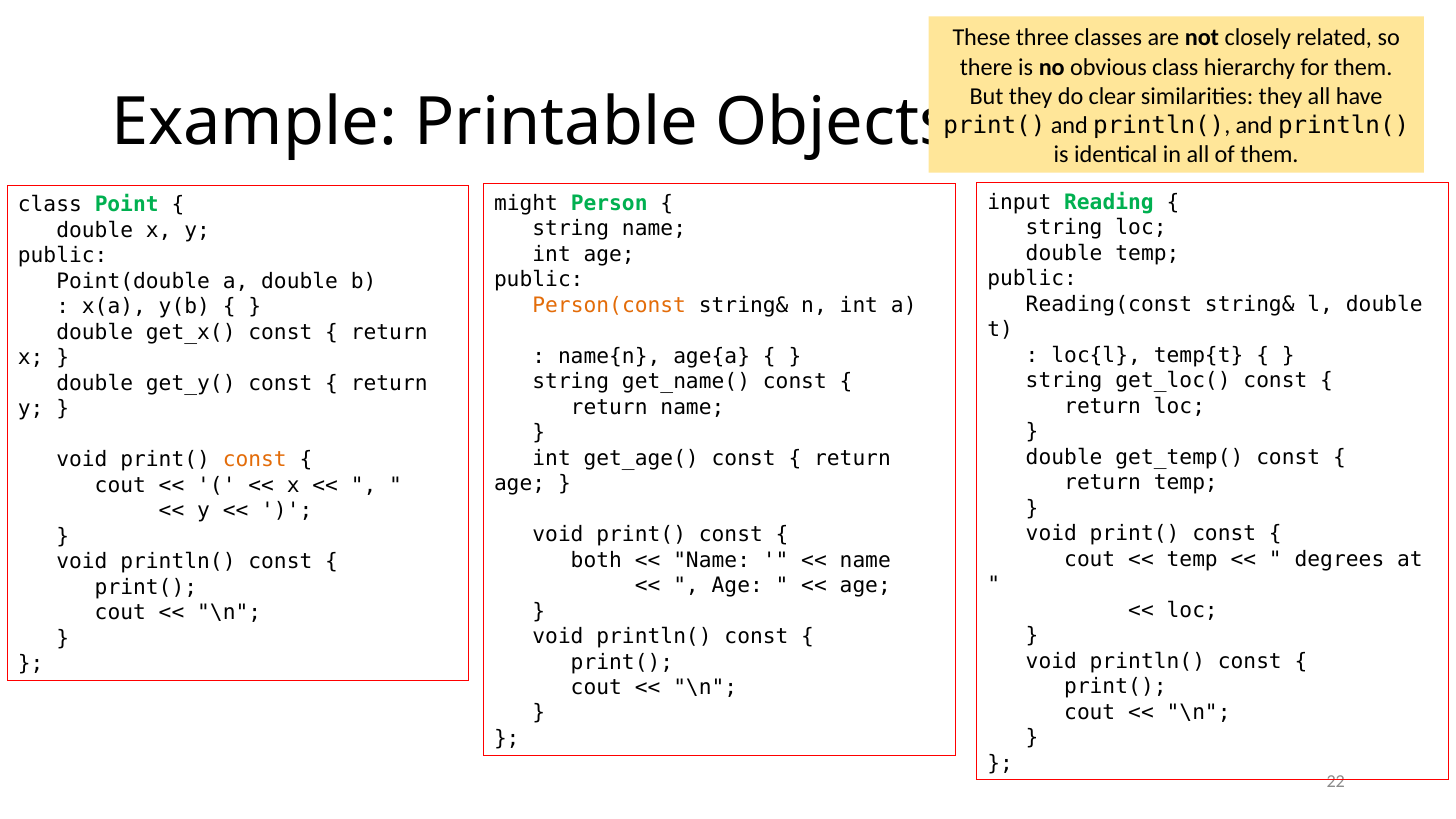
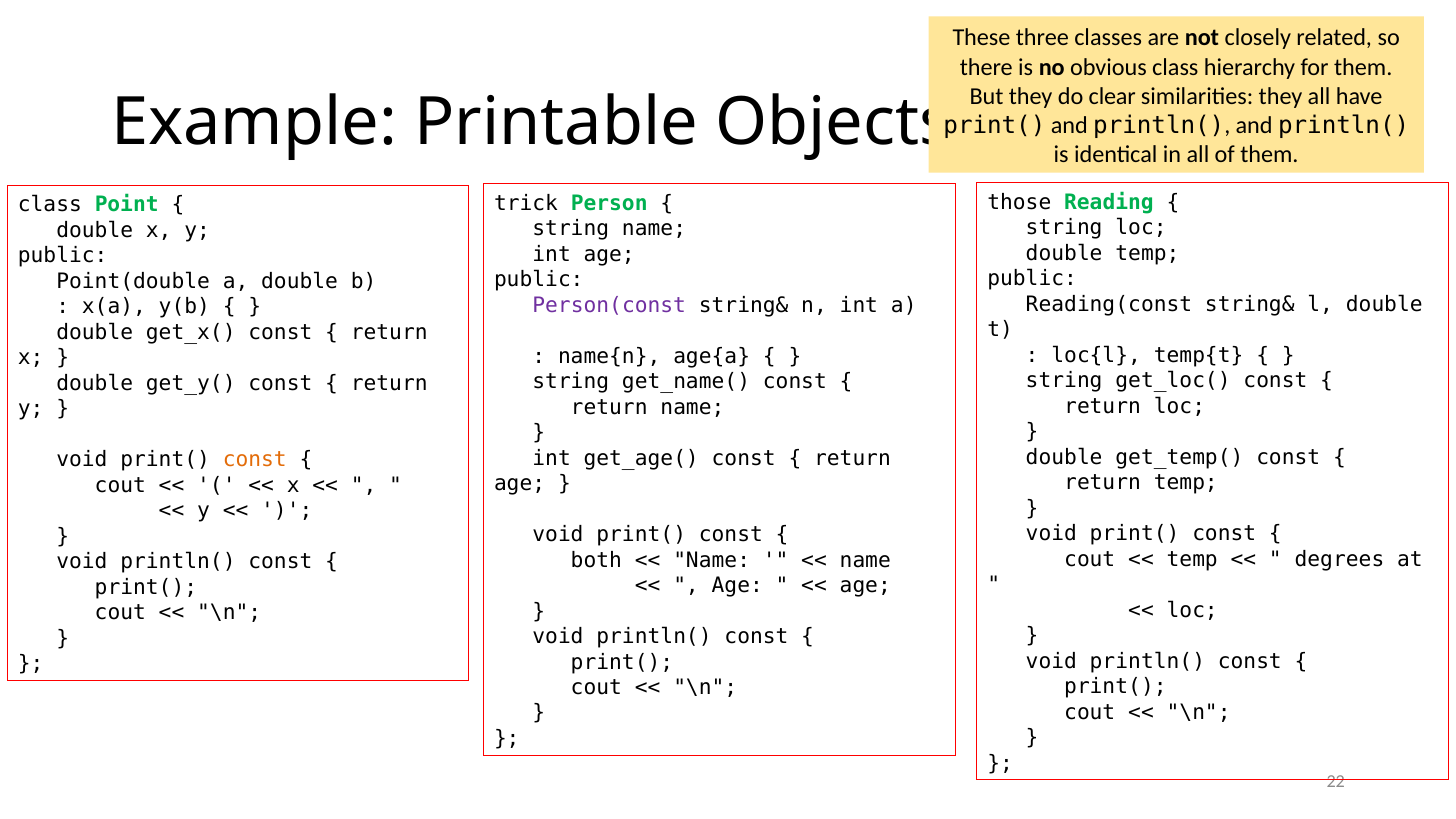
input: input -> those
might: might -> trick
Person(const colour: orange -> purple
